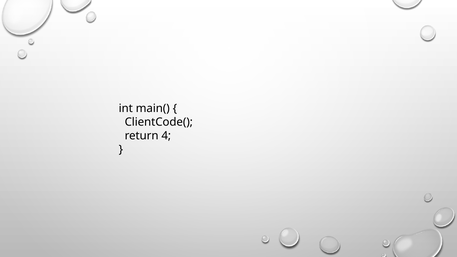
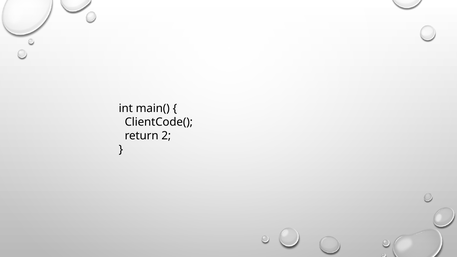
4: 4 -> 2
